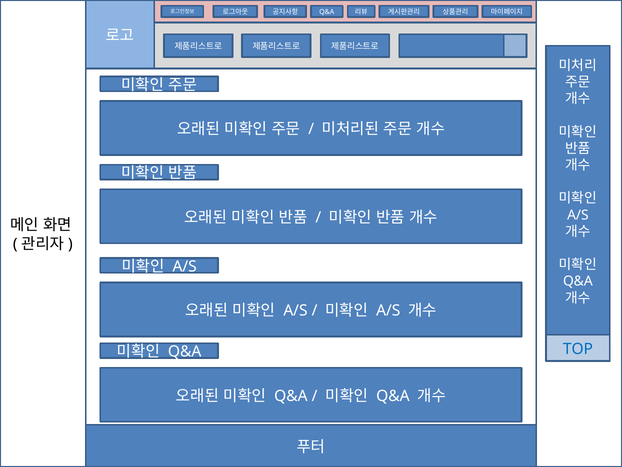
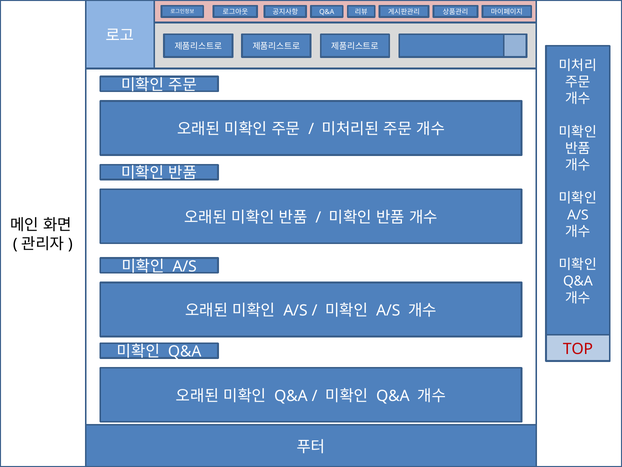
TOP colour: blue -> red
